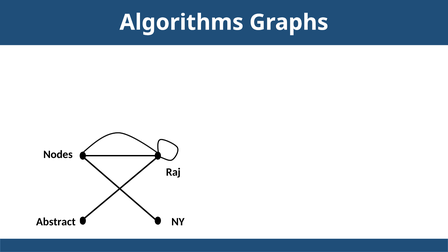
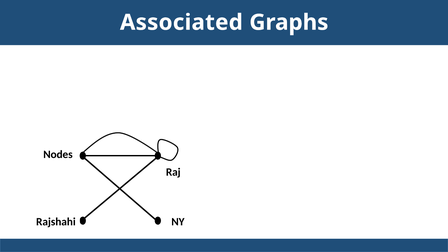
Algorithms: Algorithms -> Associated
Abstract: Abstract -> Rajshahi
